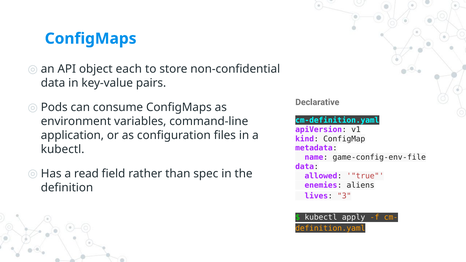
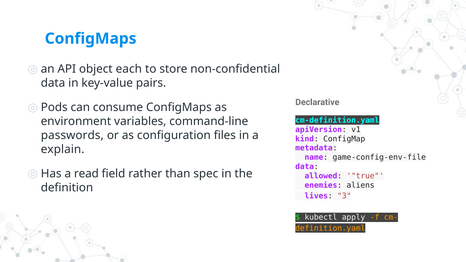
application: application -> passwords
kubectl at (63, 149): kubectl -> explain
